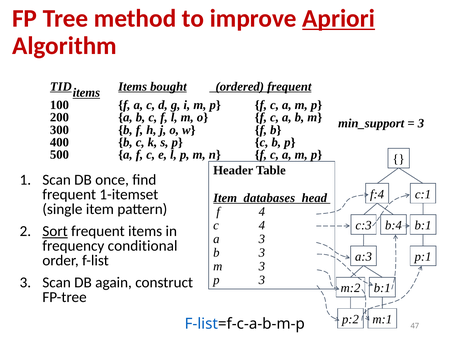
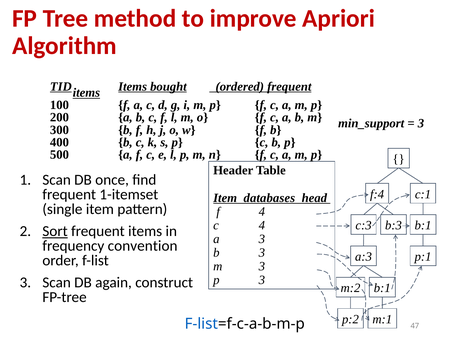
Apriori underline: present -> none
b:4: b:4 -> b:3
conditional: conditional -> convention
